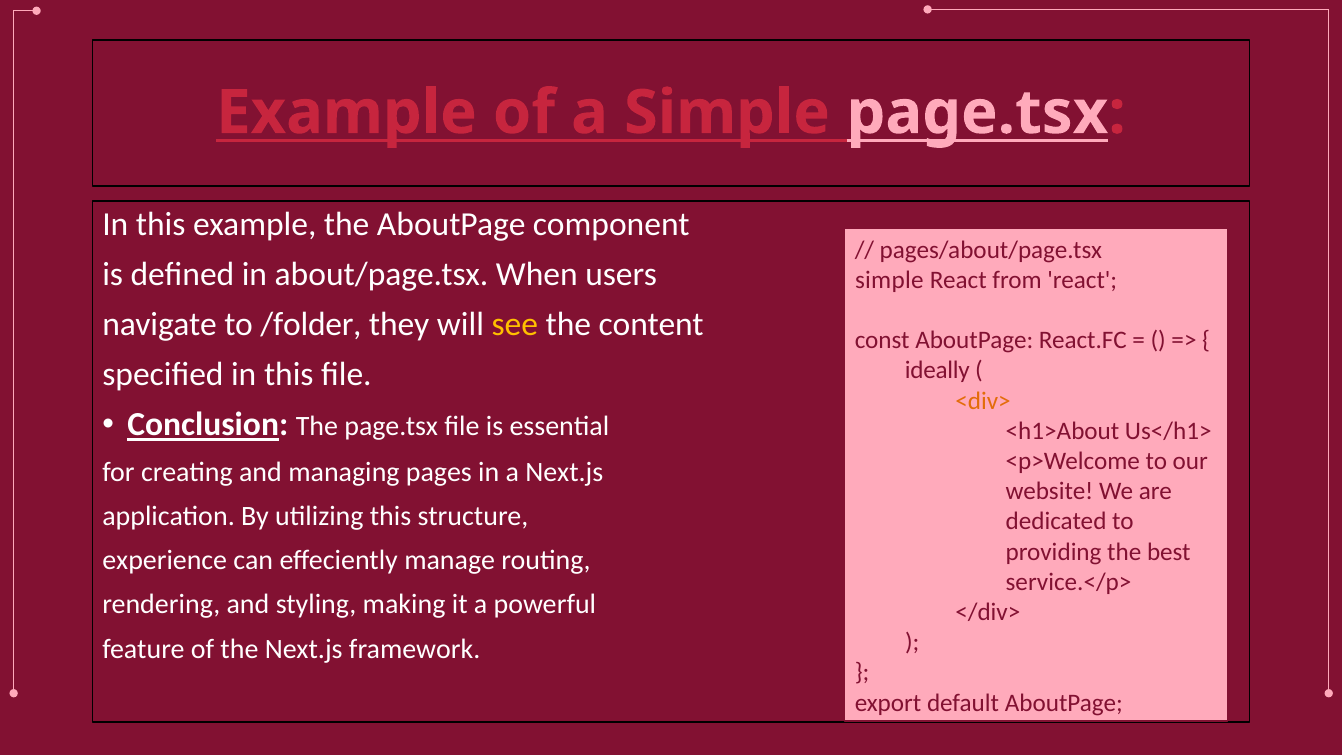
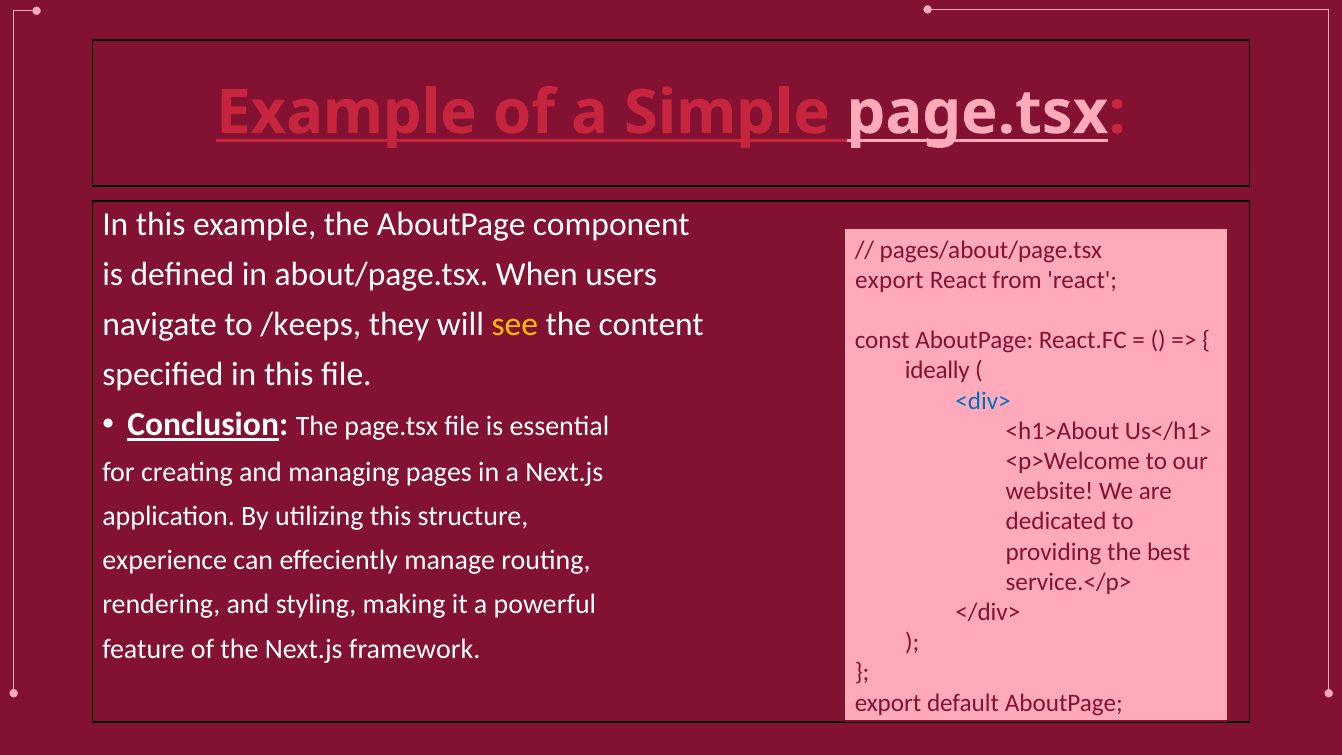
simple at (889, 280): simple -> export
/folder: /folder -> /keeps
<div> colour: orange -> blue
